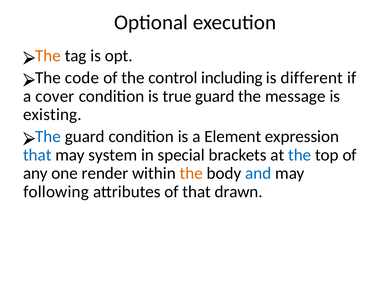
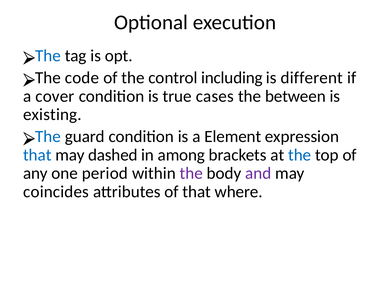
The at (48, 56) colour: orange -> blue
true guard: guard -> cases
message: message -> between
system: system -> dashed
special: special -> among
render: render -> period
the at (191, 173) colour: orange -> purple
and colour: blue -> purple
following: following -> coincides
drawn: drawn -> where
